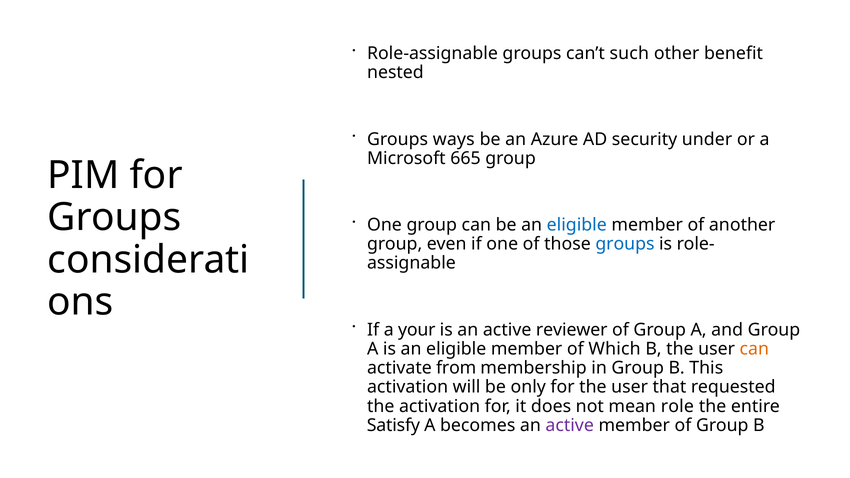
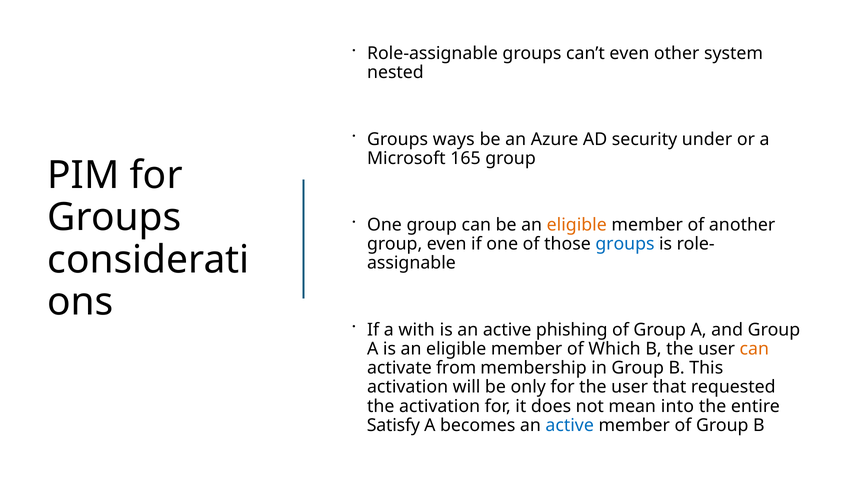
can’t such: such -> even
benefit: benefit -> system
665: 665 -> 165
eligible at (577, 225) colour: blue -> orange
your: your -> with
reviewer: reviewer -> phishing
role: role -> into
active at (570, 425) colour: purple -> blue
